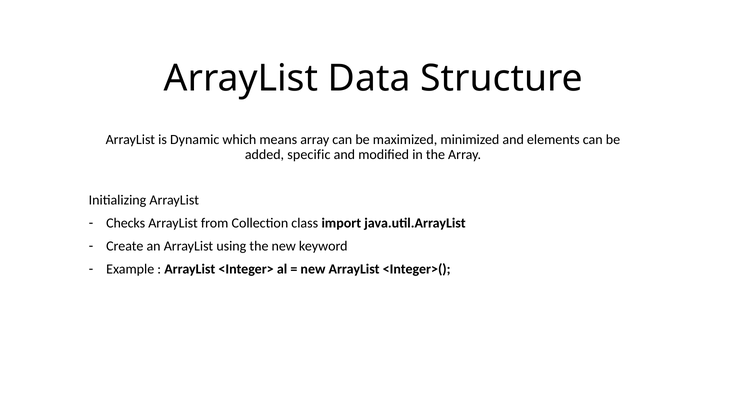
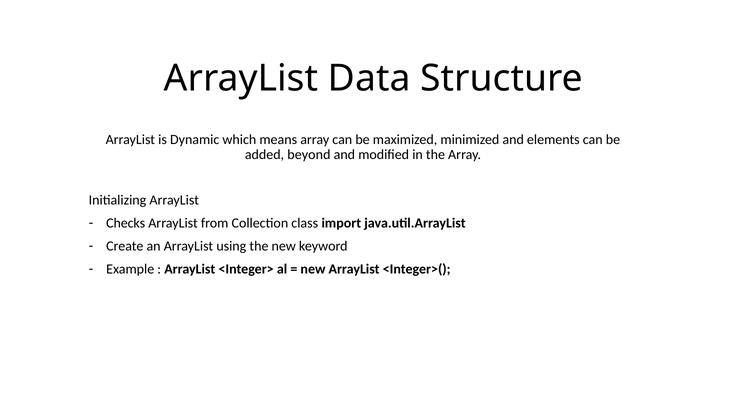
specific: specific -> beyond
